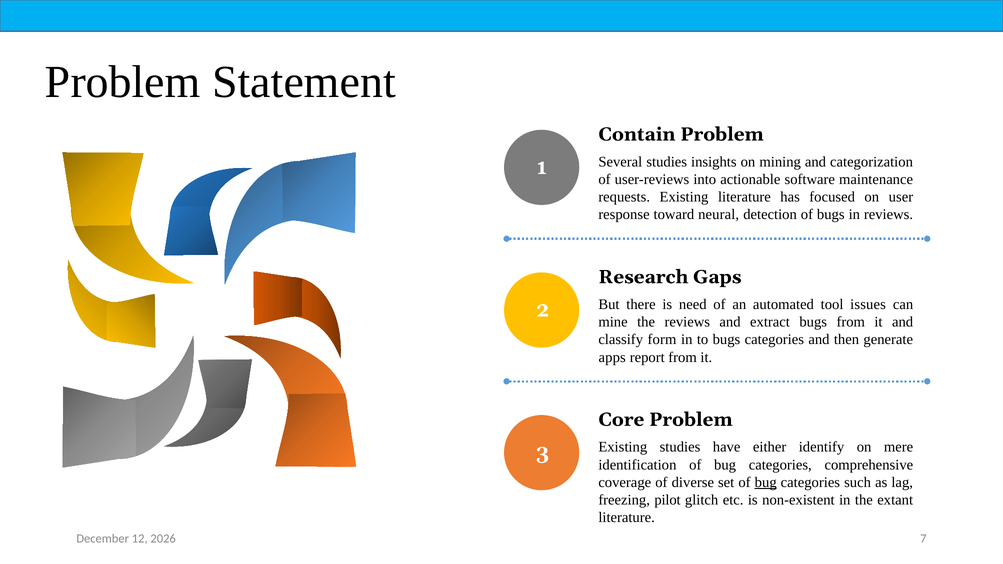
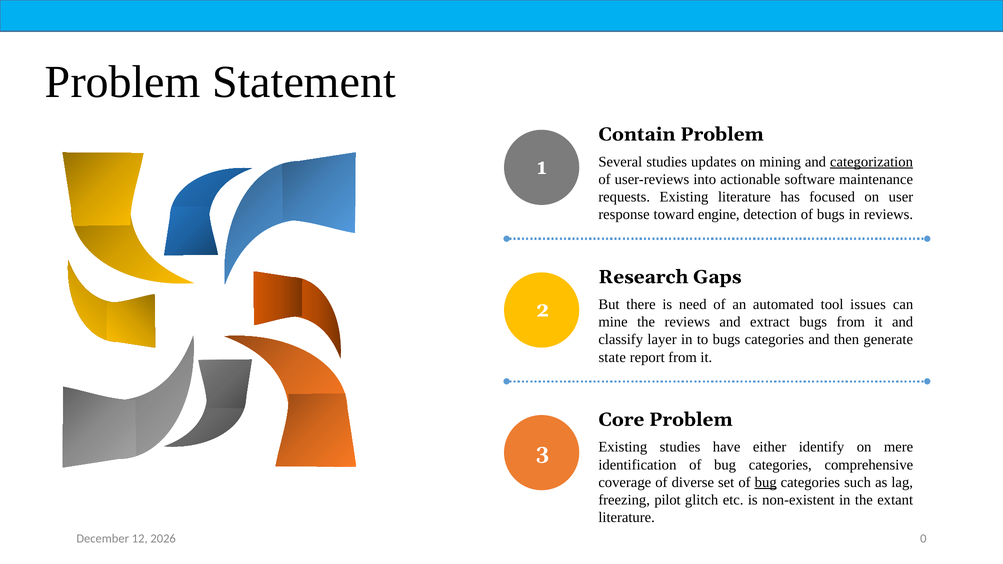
insights: insights -> updates
categorization underline: none -> present
neural: neural -> engine
form: form -> layer
apps: apps -> state
7: 7 -> 0
